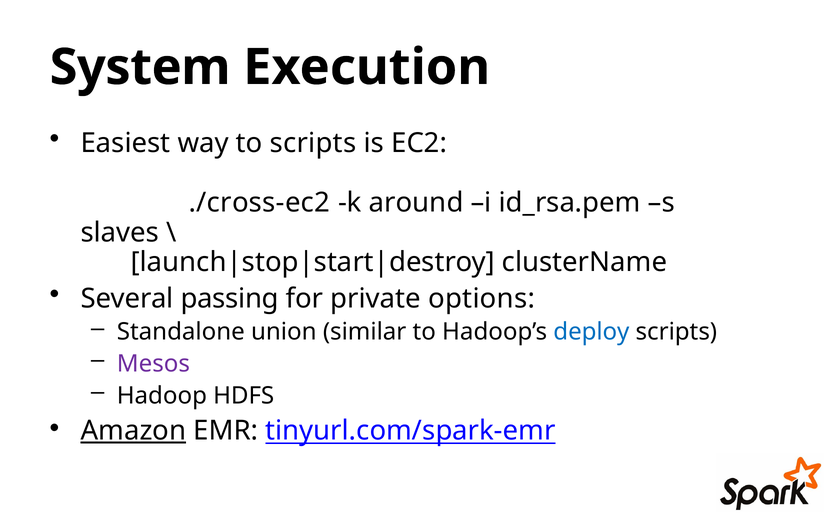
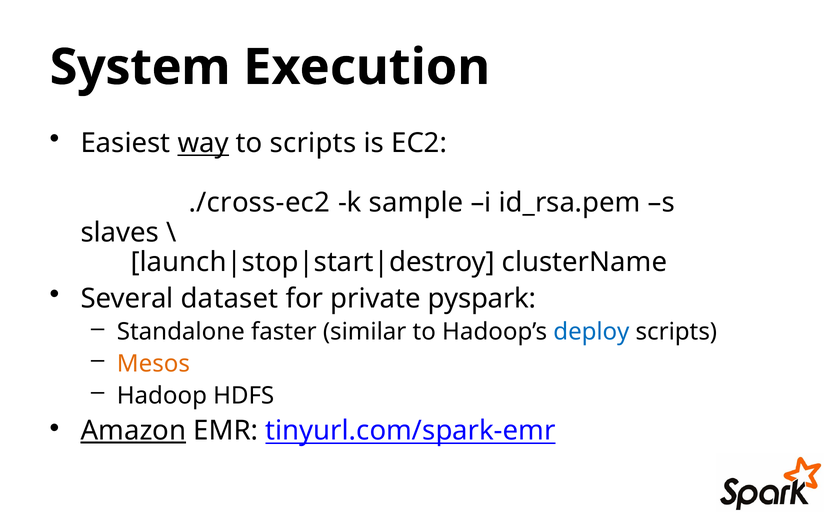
way underline: none -> present
around: around -> sample
passing: passing -> dataset
options: options -> pyspark
union: union -> faster
Mesos colour: purple -> orange
